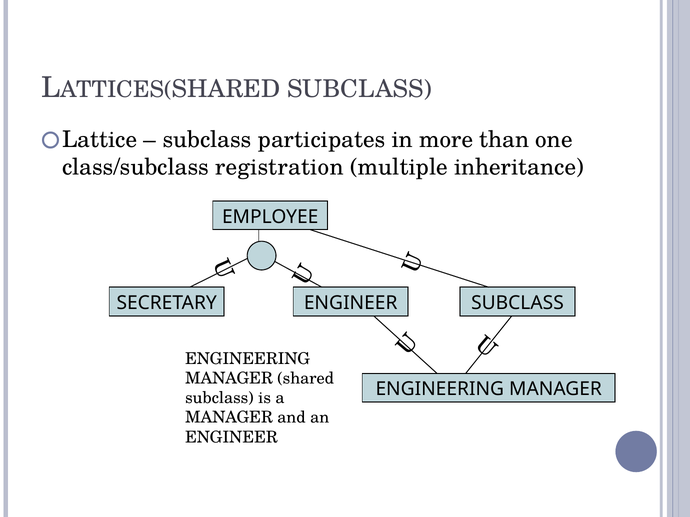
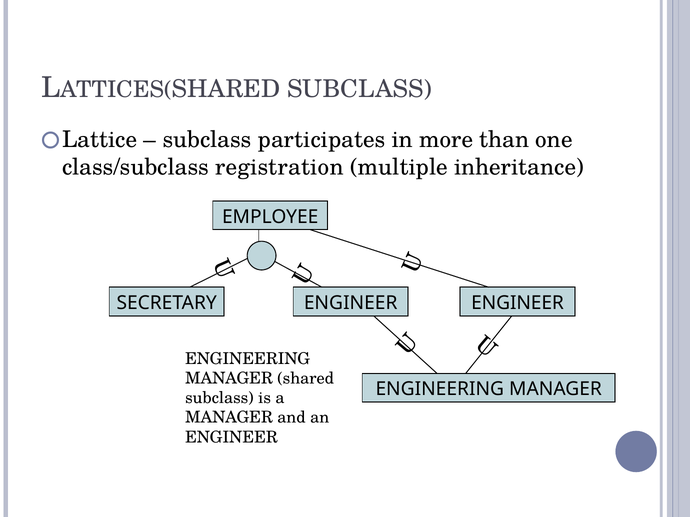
SUBCLASS at (517, 303): SUBCLASS -> ENGINEER
